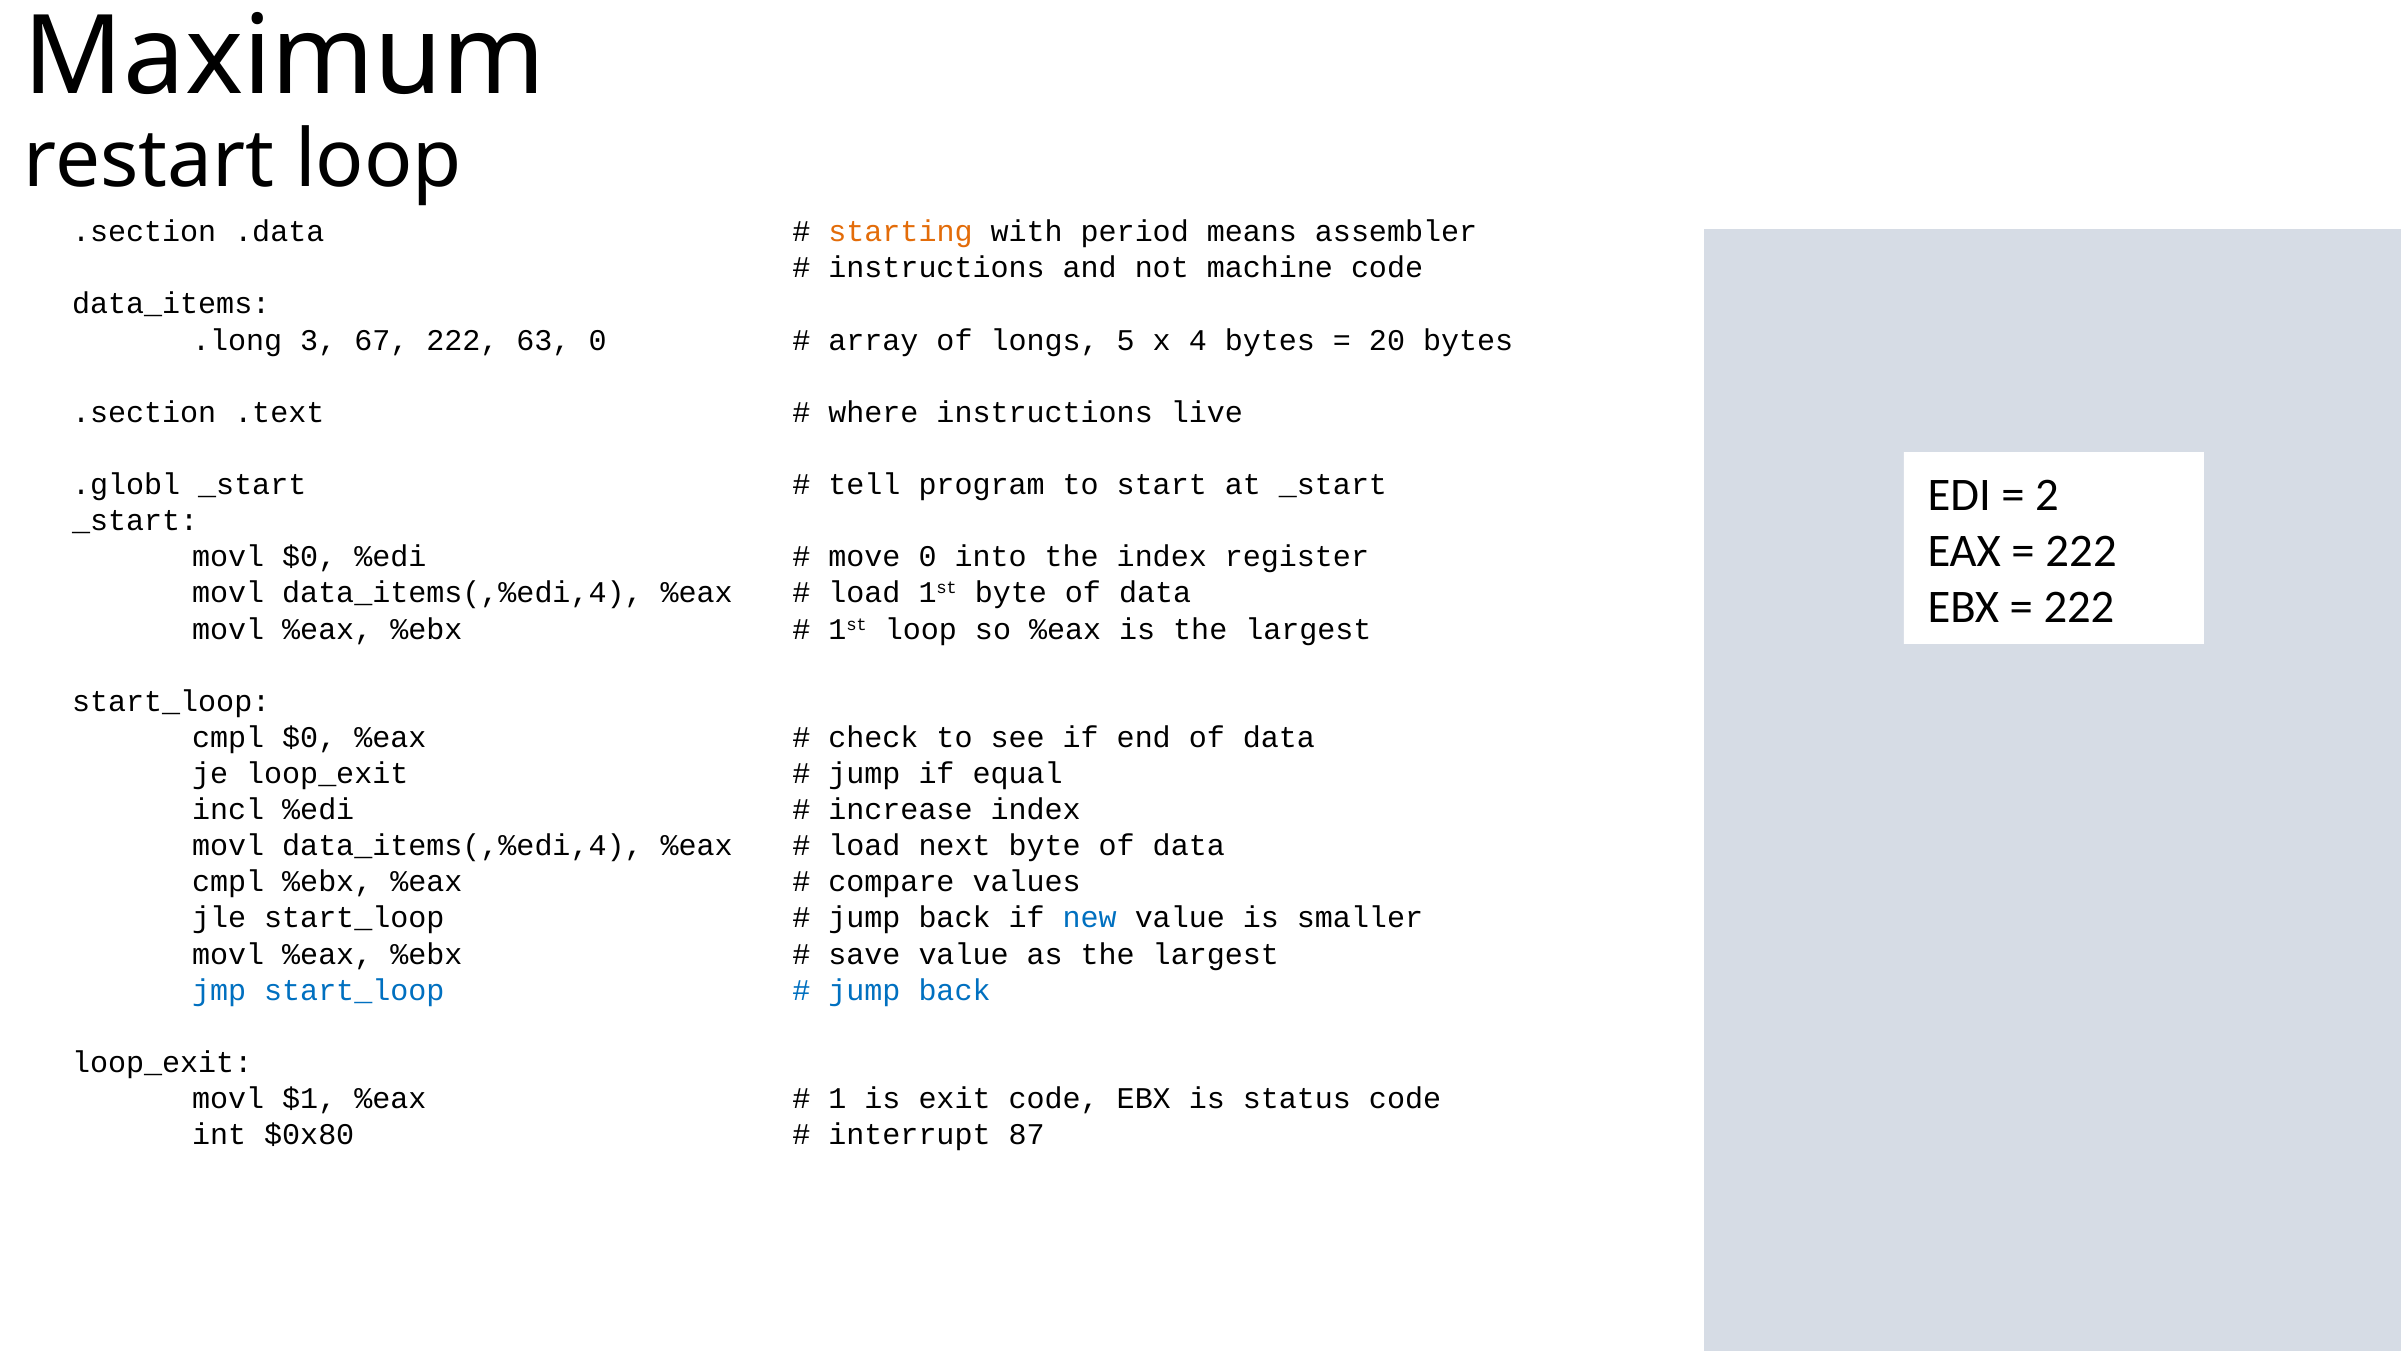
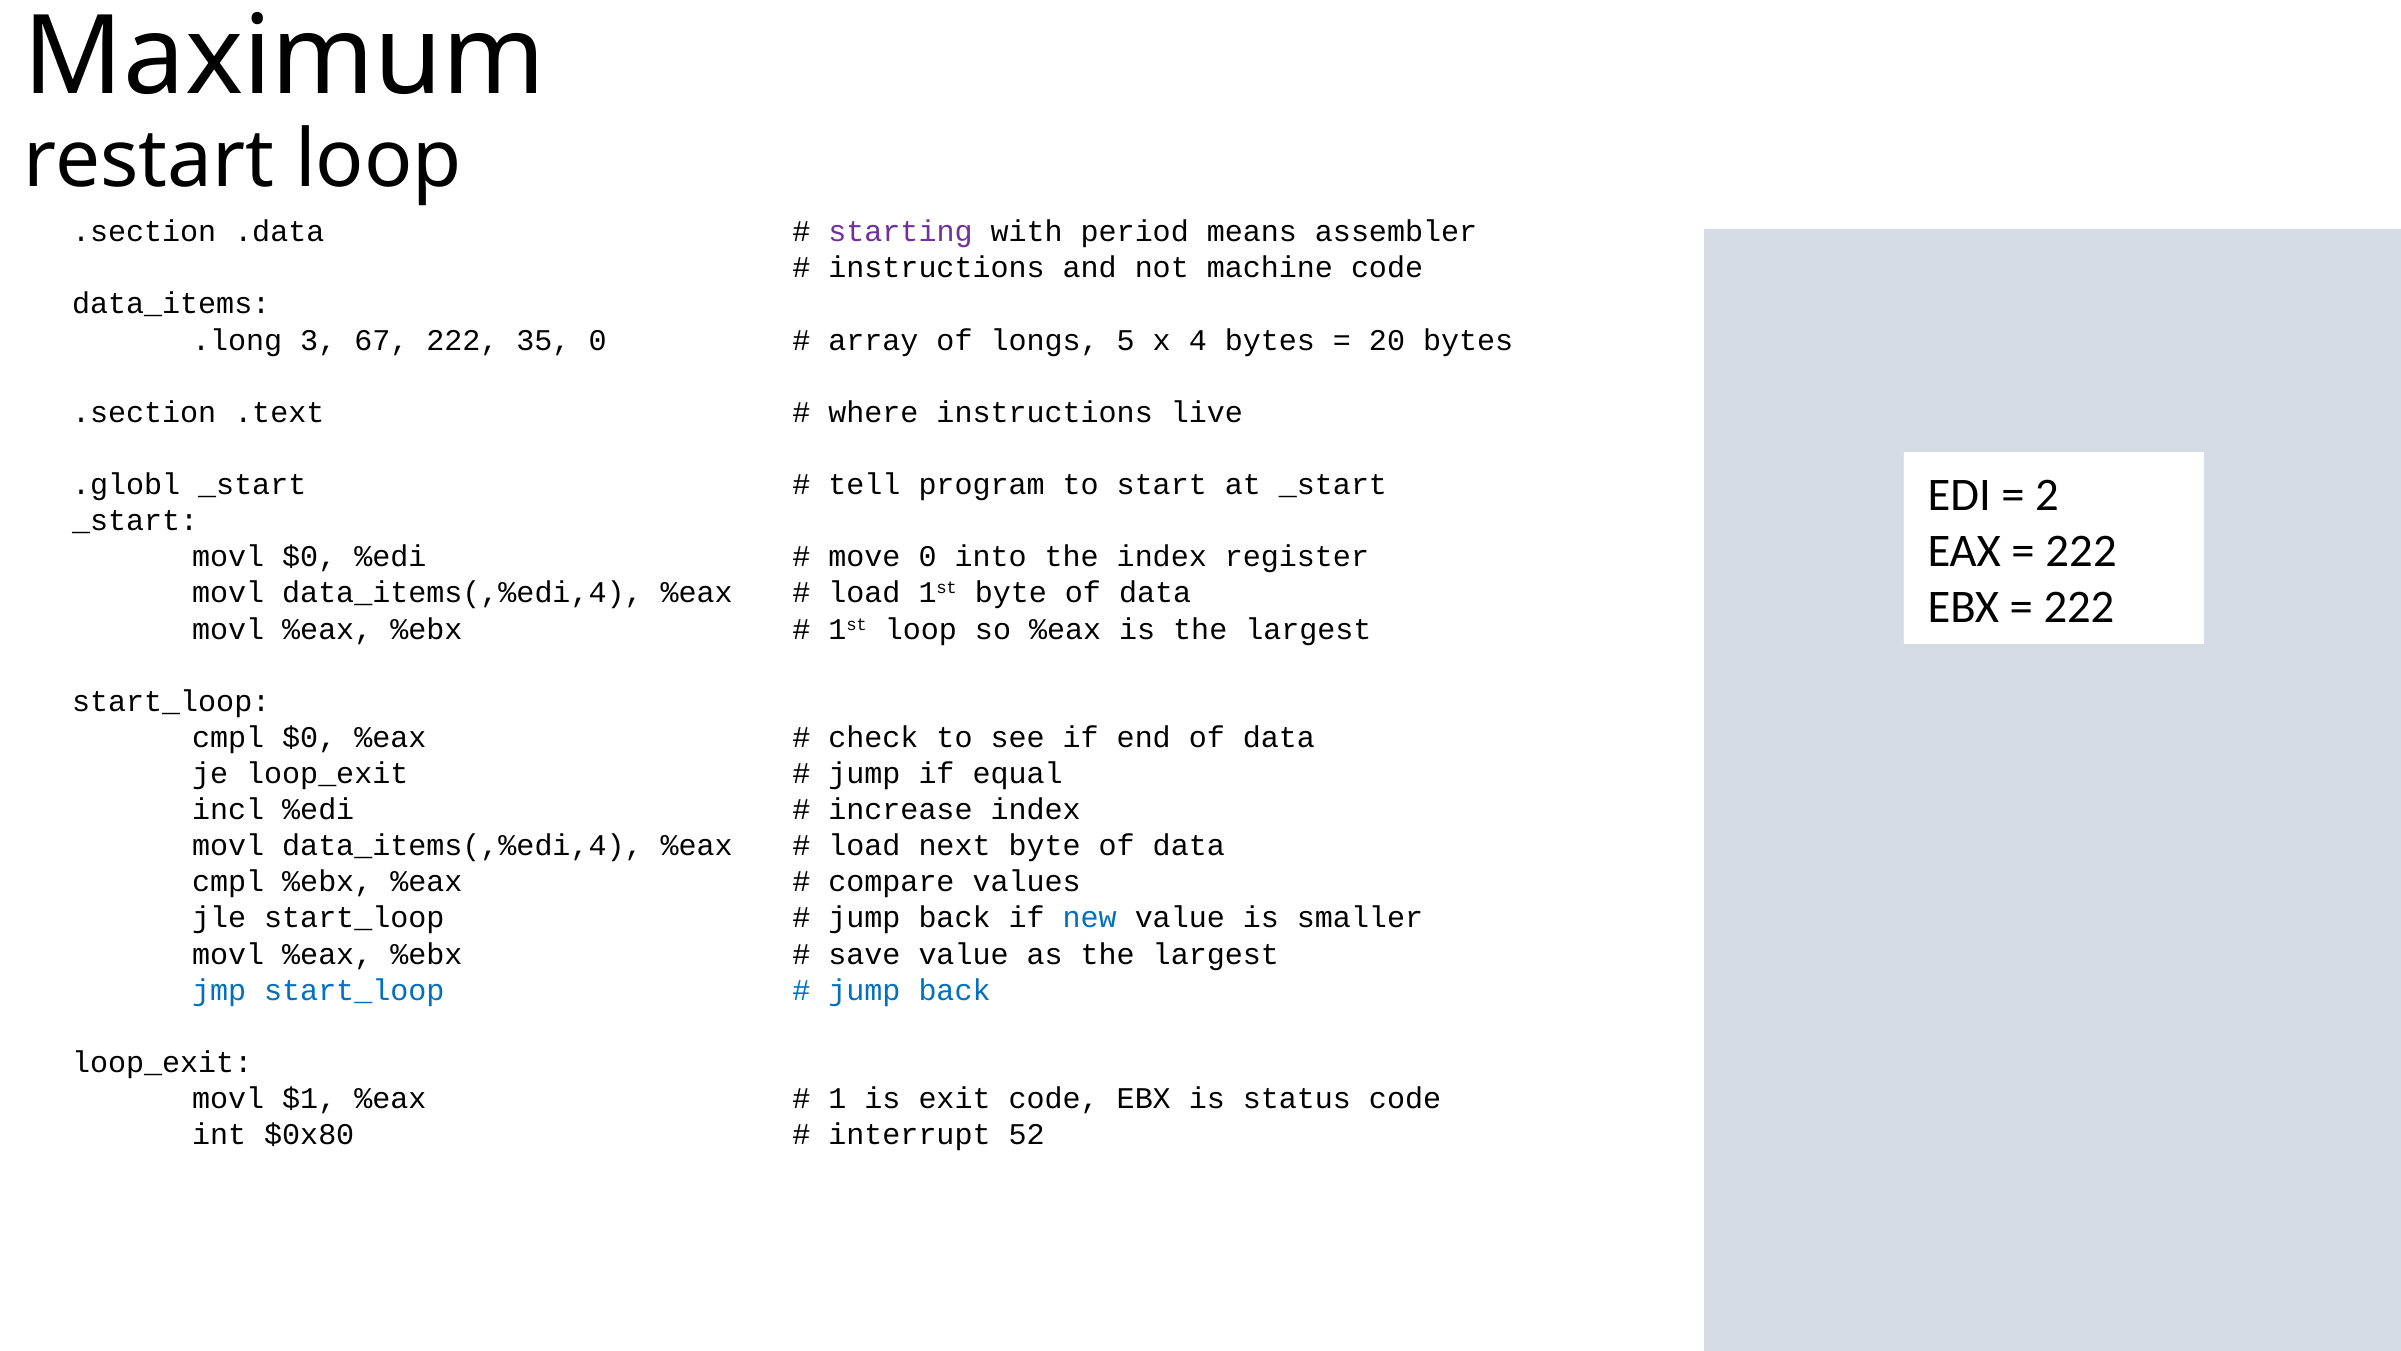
starting colour: orange -> purple
63: 63 -> 35
87: 87 -> 52
